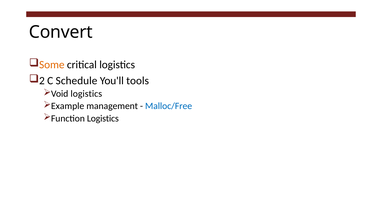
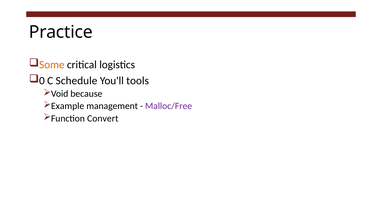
Convert: Convert -> Practice
2: 2 -> 0
Void logistics: logistics -> because
Malloc/Free colour: blue -> purple
Function Logistics: Logistics -> Convert
